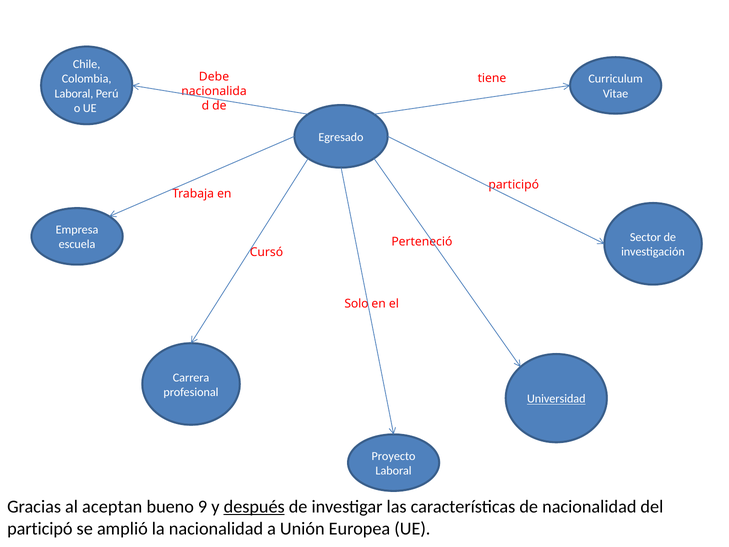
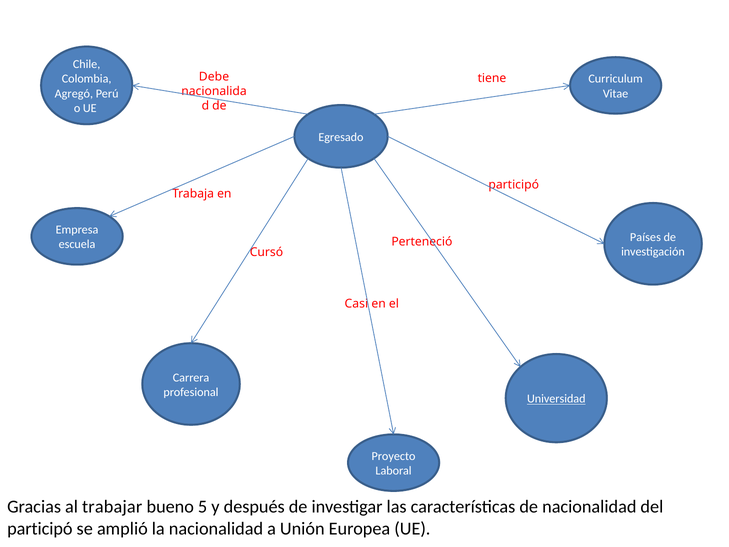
Laboral at (74, 93): Laboral -> Agregó
Sector: Sector -> Países
Solo: Solo -> Casi
aceptan: aceptan -> trabajar
9: 9 -> 5
después underline: present -> none
